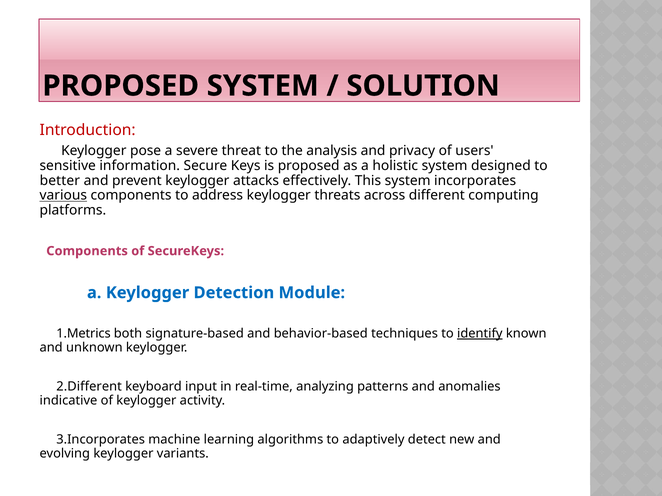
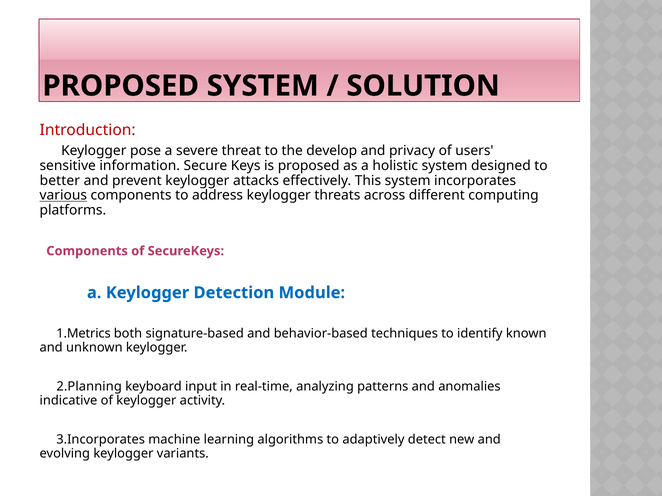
analysis: analysis -> develop
identify underline: present -> none
2.Different: 2.Different -> 2.Planning
